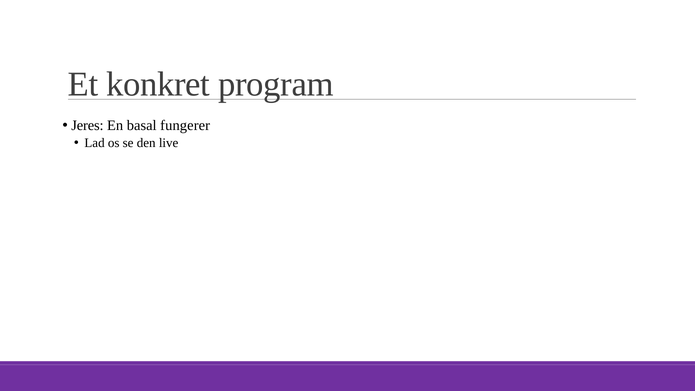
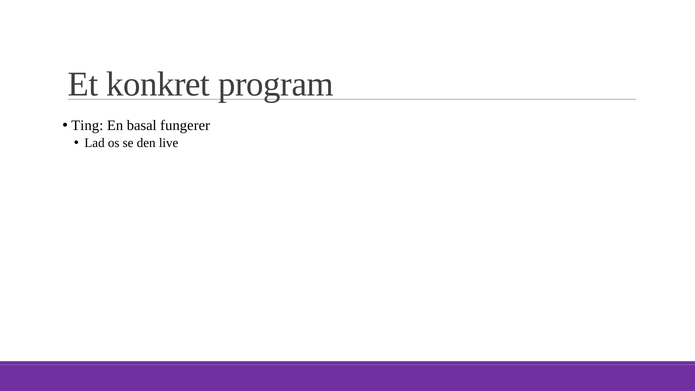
Jeres: Jeres -> Ting
